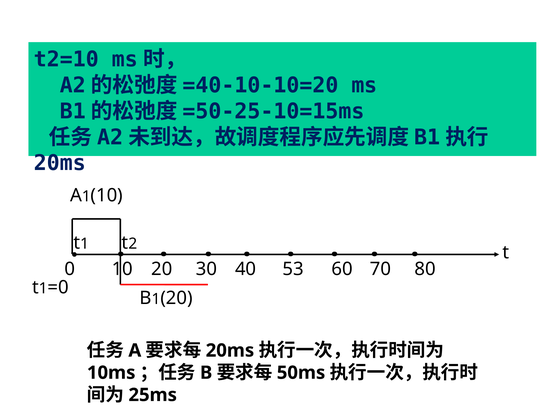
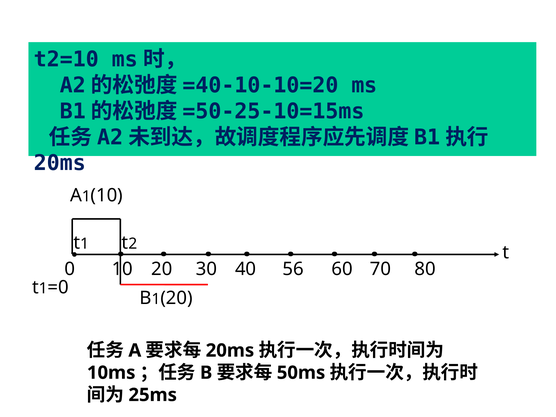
53: 53 -> 56
